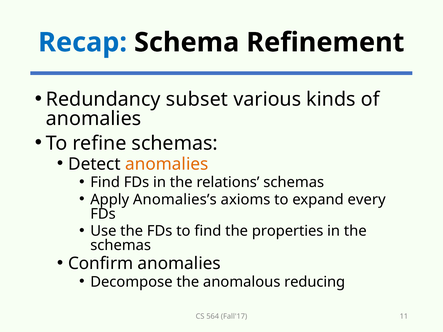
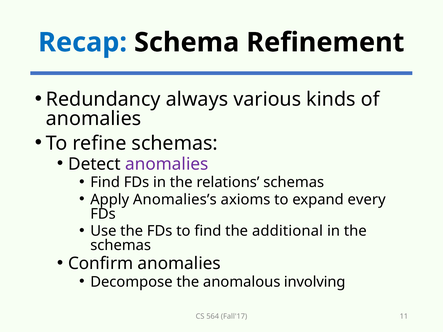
subset: subset -> always
anomalies at (167, 164) colour: orange -> purple
properties: properties -> additional
reducing: reducing -> involving
